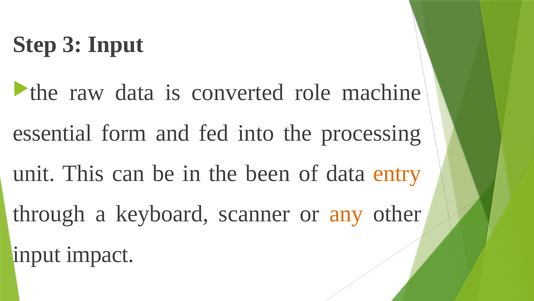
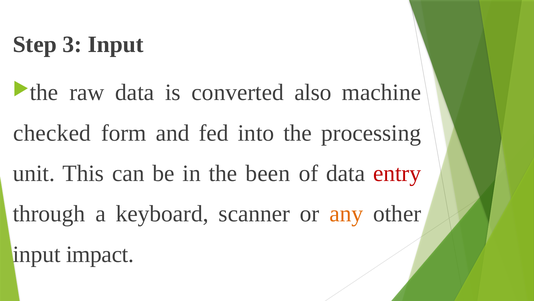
role: role -> also
essential: essential -> checked
entry colour: orange -> red
